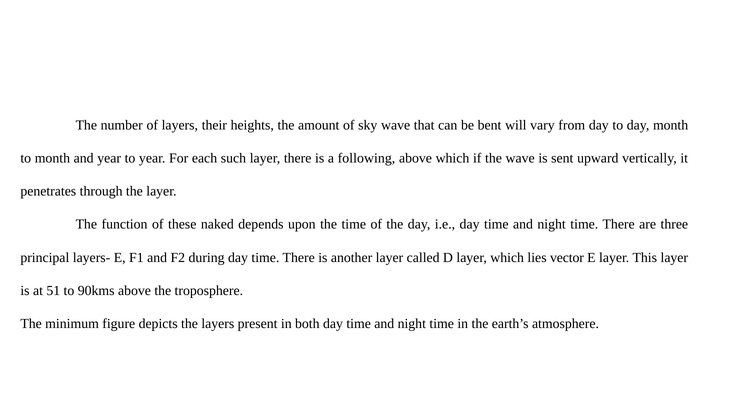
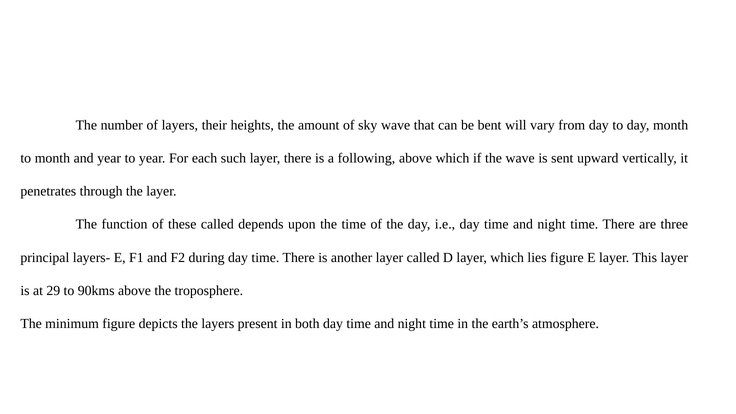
these naked: naked -> called
lies vector: vector -> figure
51: 51 -> 29
